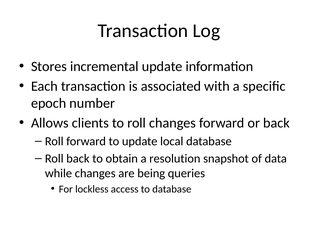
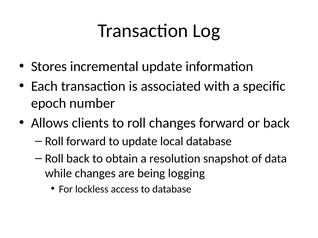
queries: queries -> logging
